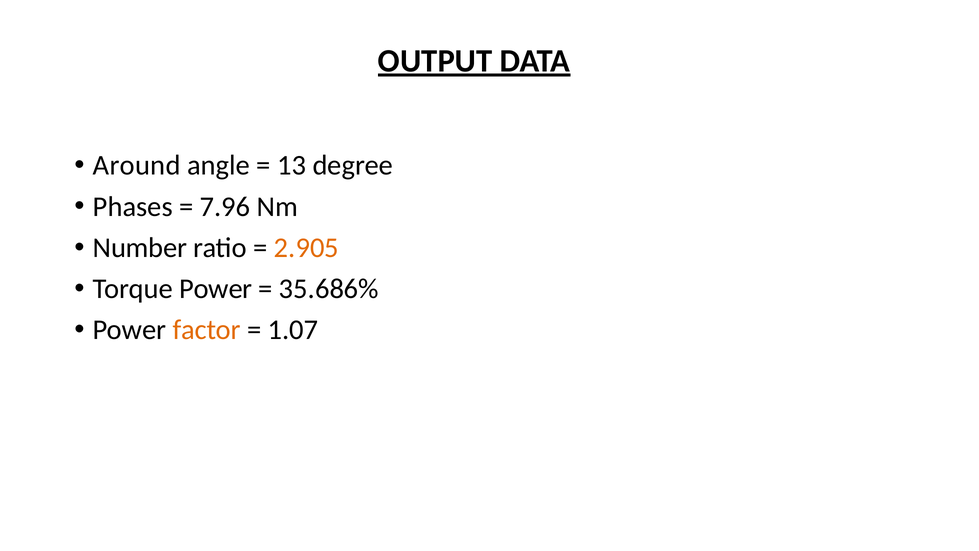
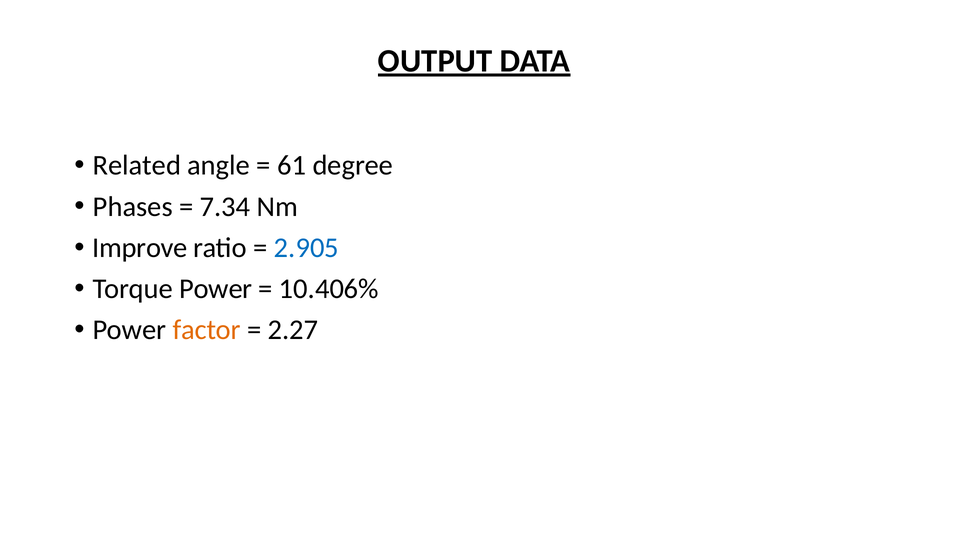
Around: Around -> Related
13: 13 -> 61
7.96: 7.96 -> 7.34
Number: Number -> Improve
2.905 colour: orange -> blue
35.686%: 35.686% -> 10.406%
1.07: 1.07 -> 2.27
